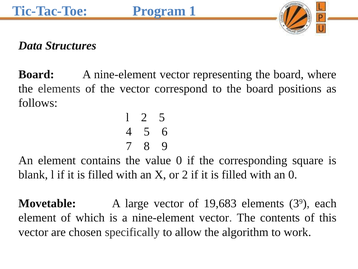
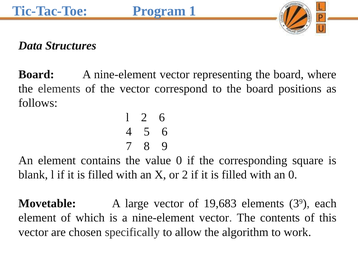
2 5: 5 -> 6
